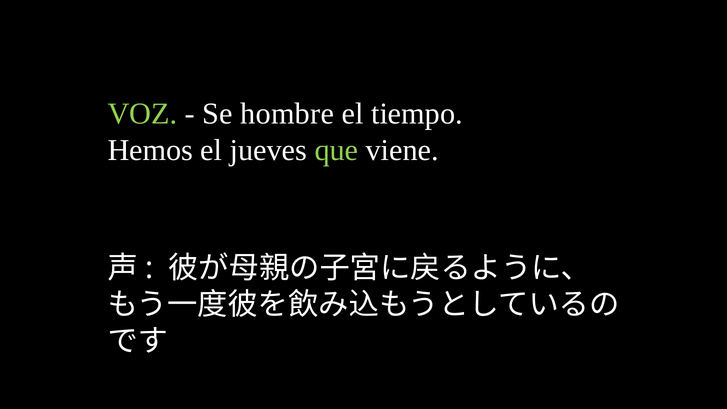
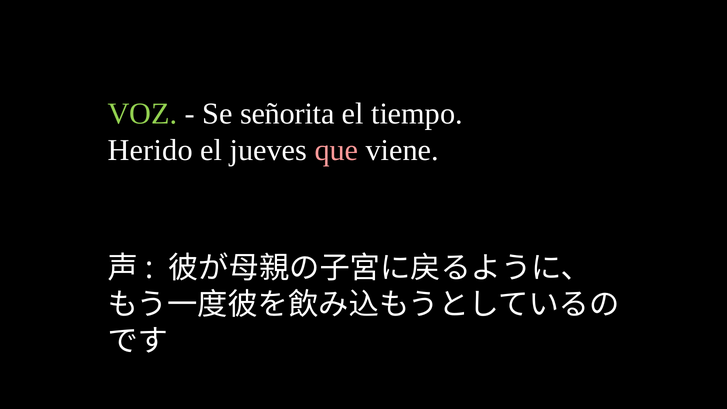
hombre: hombre -> señorita
Hemos: Hemos -> Herido
que colour: light green -> pink
